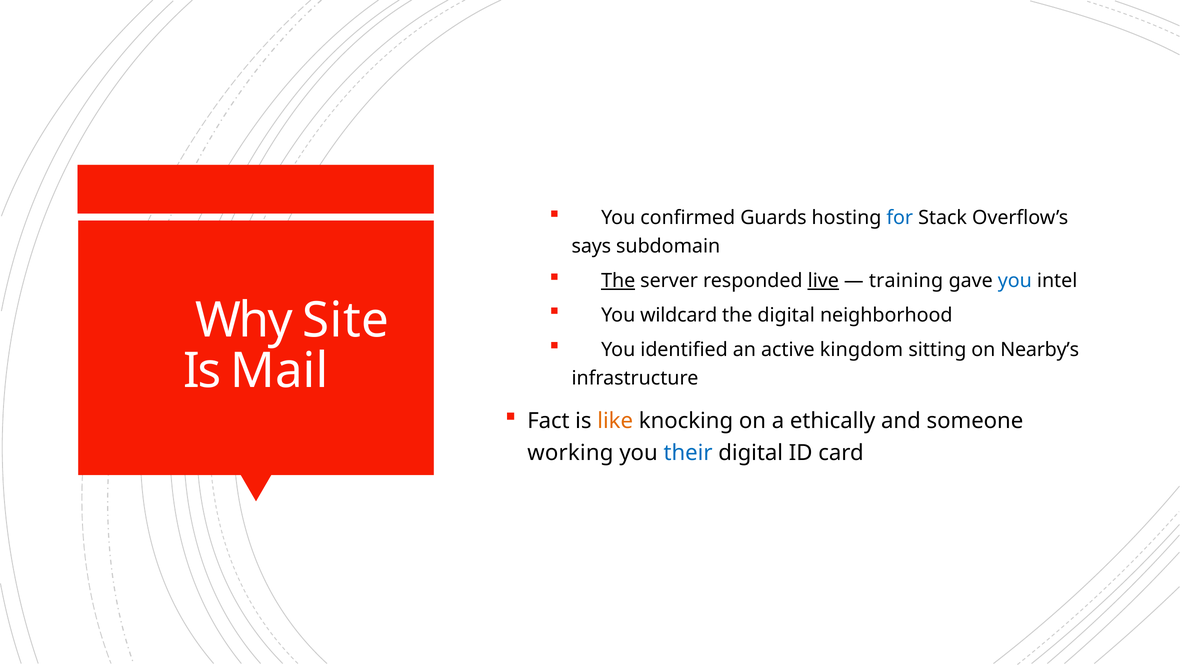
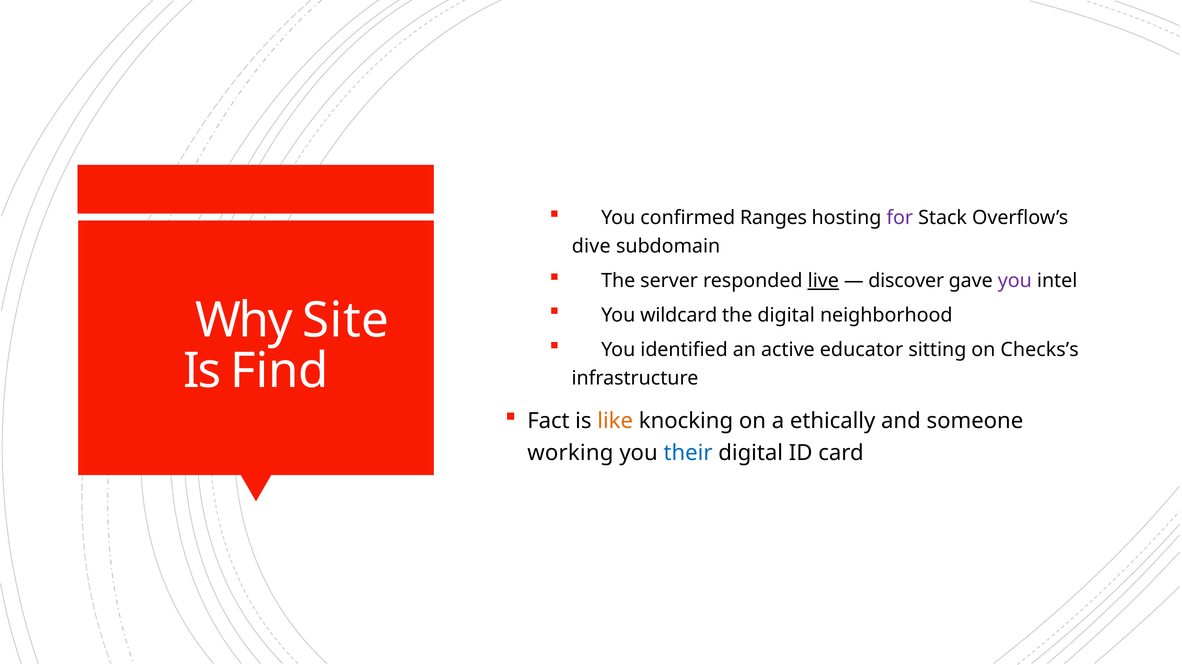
Guards: Guards -> Ranges
for colour: blue -> purple
says: says -> dive
The at (618, 281) underline: present -> none
training: training -> discover
you at (1015, 281) colour: blue -> purple
kingdom: kingdom -> educator
Nearby’s: Nearby’s -> Checks’s
Mail: Mail -> Find
